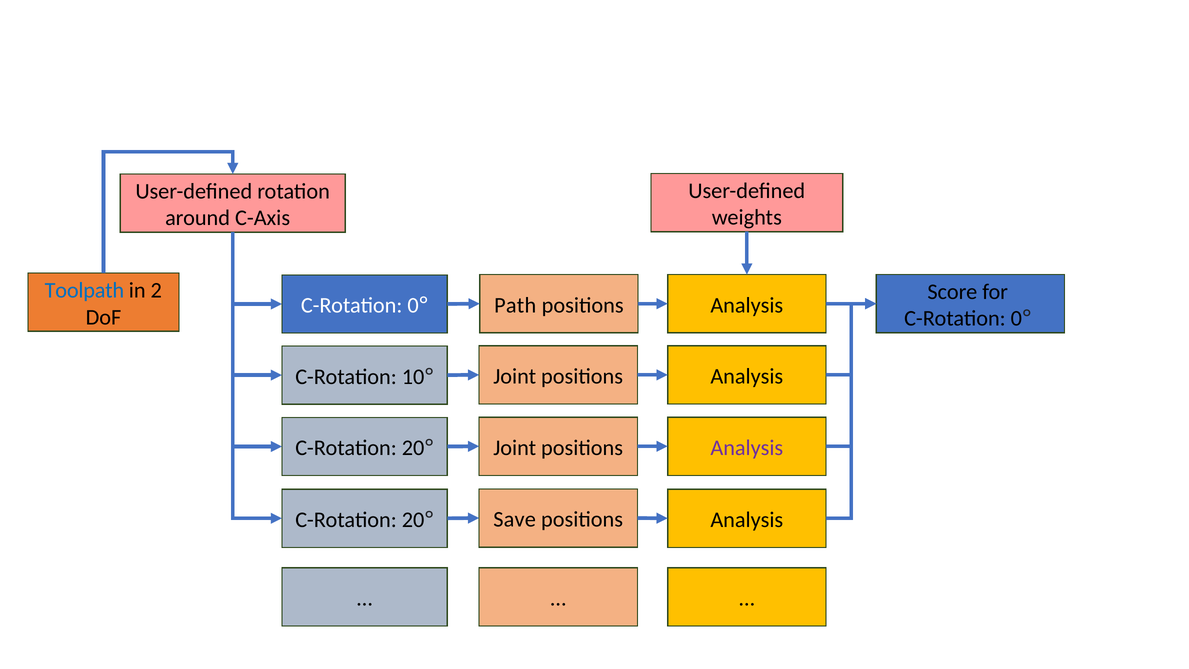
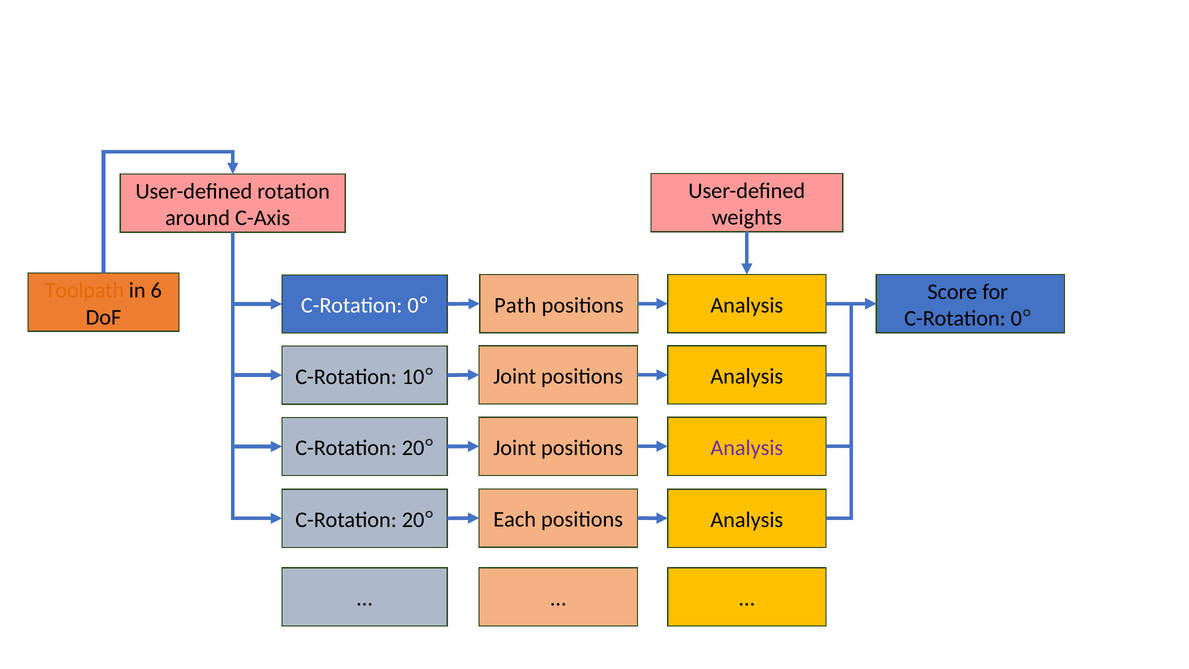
Toolpath colour: blue -> orange
2: 2 -> 6
Save: Save -> Each
